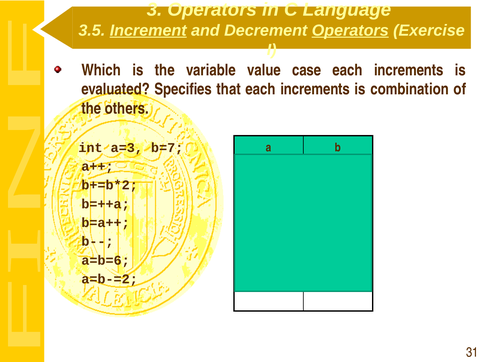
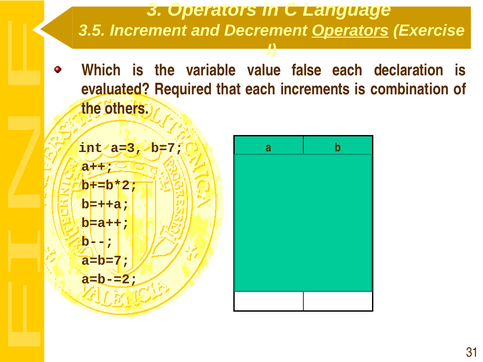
Increment underline: present -> none
case: case -> false
increments at (409, 70): increments -> declaration
Specifies: Specifies -> Required
a=b=6: a=b=6 -> a=b=7
